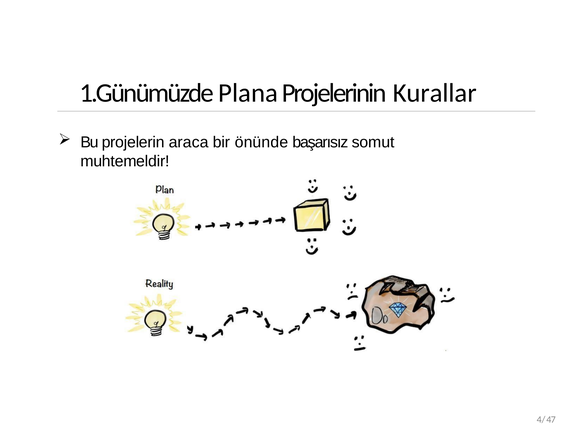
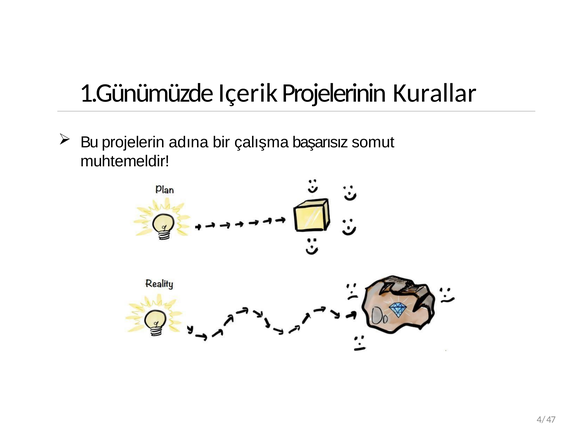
Plana: Plana -> Içerik
araca: araca -> adına
önünde: önünde -> çalışma
